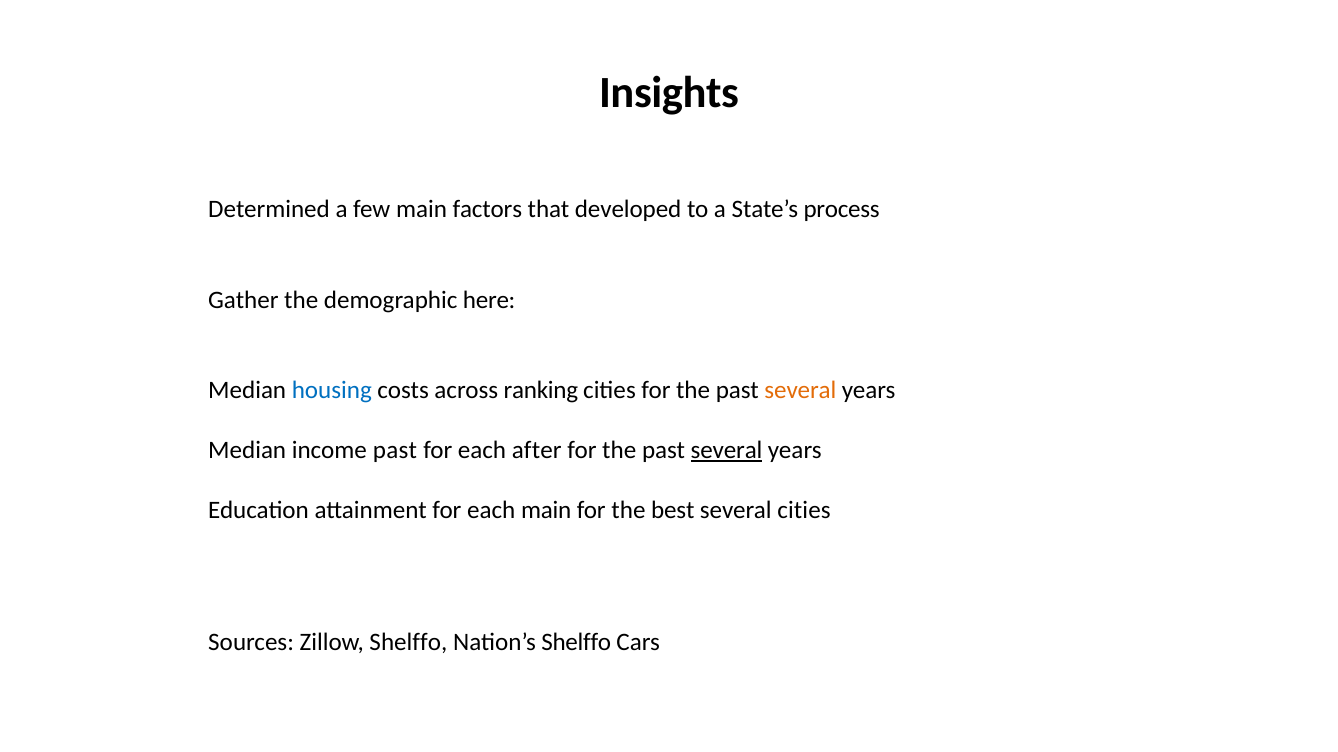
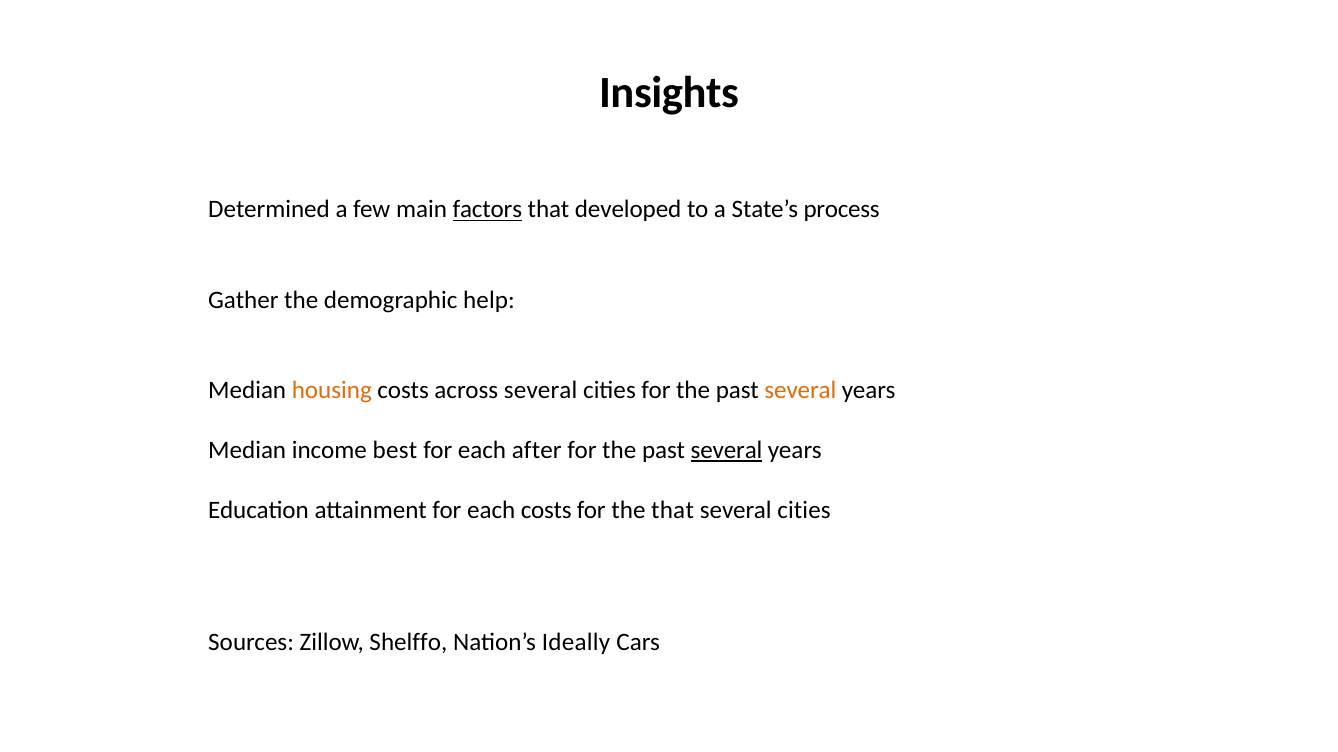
factors underline: none -> present
here: here -> help
housing colour: blue -> orange
across ranking: ranking -> several
income past: past -> best
each main: main -> costs
the best: best -> that
Nation’s Shelffo: Shelffo -> Ideally
